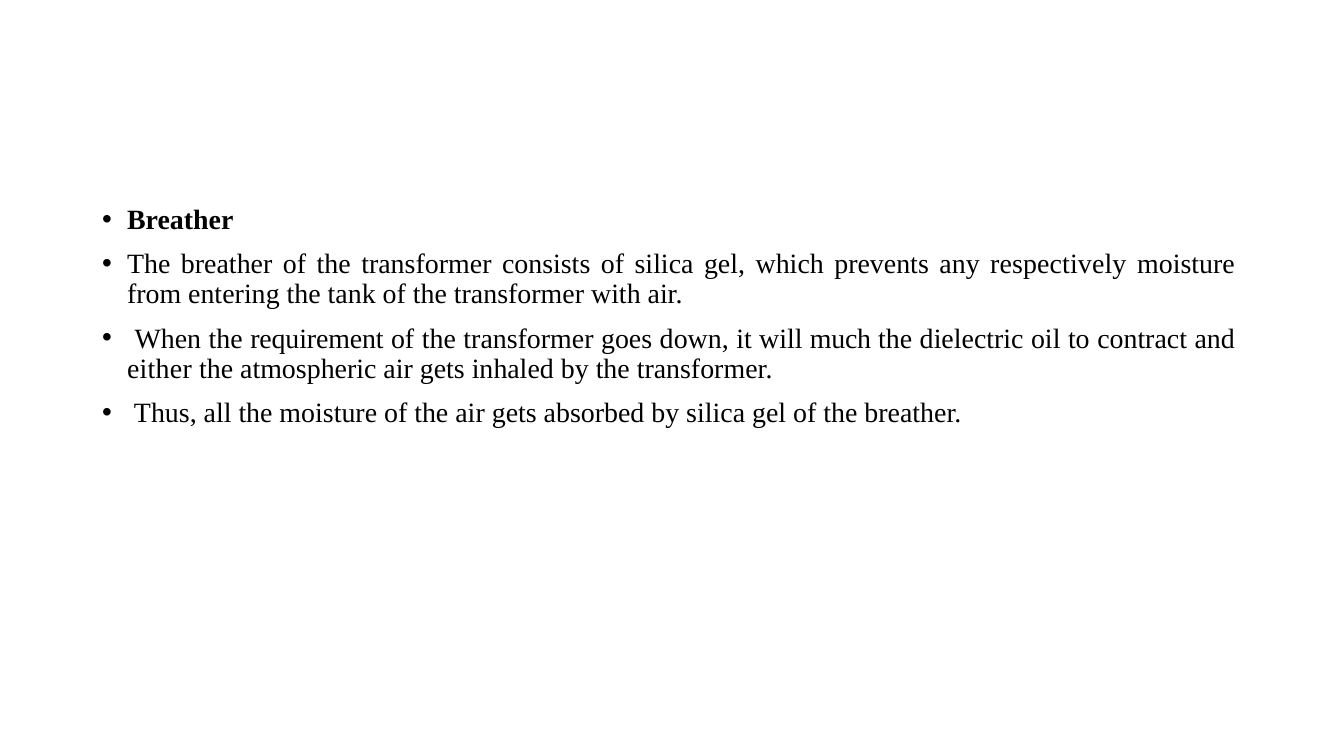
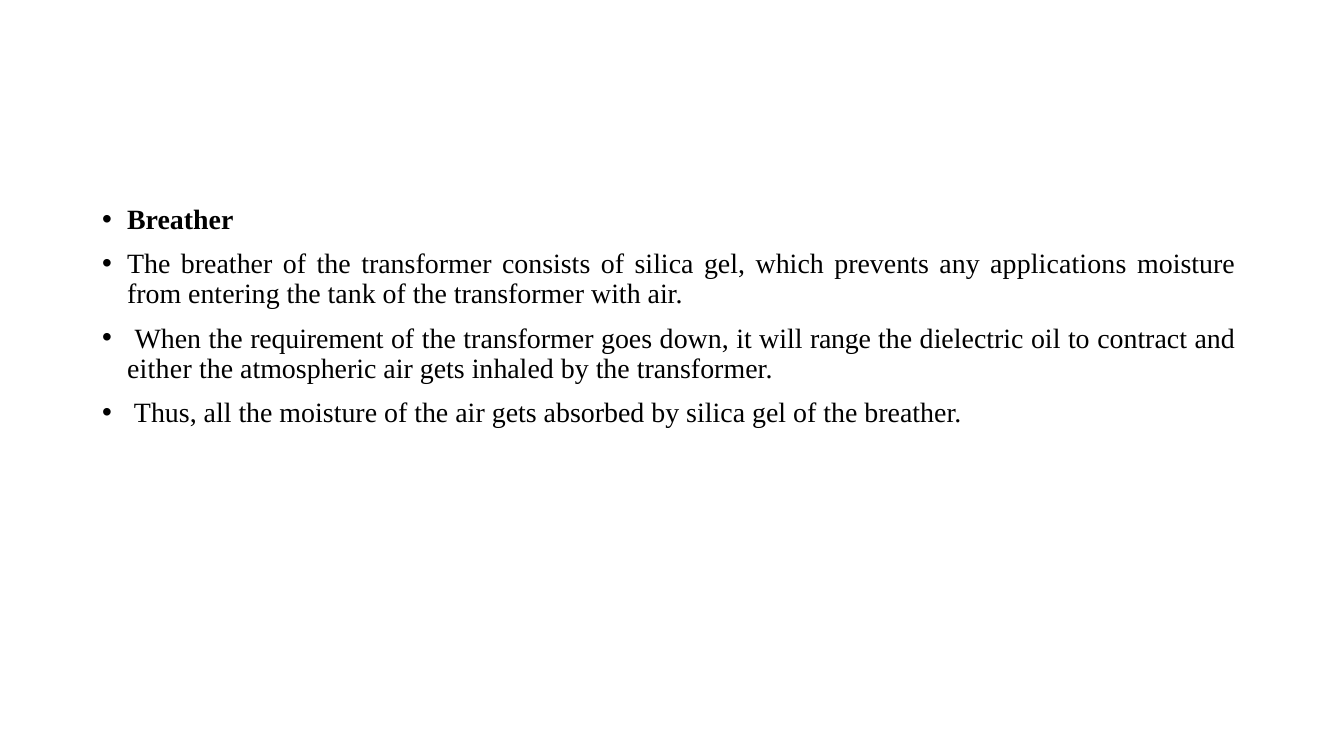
respectively: respectively -> applications
much: much -> range
